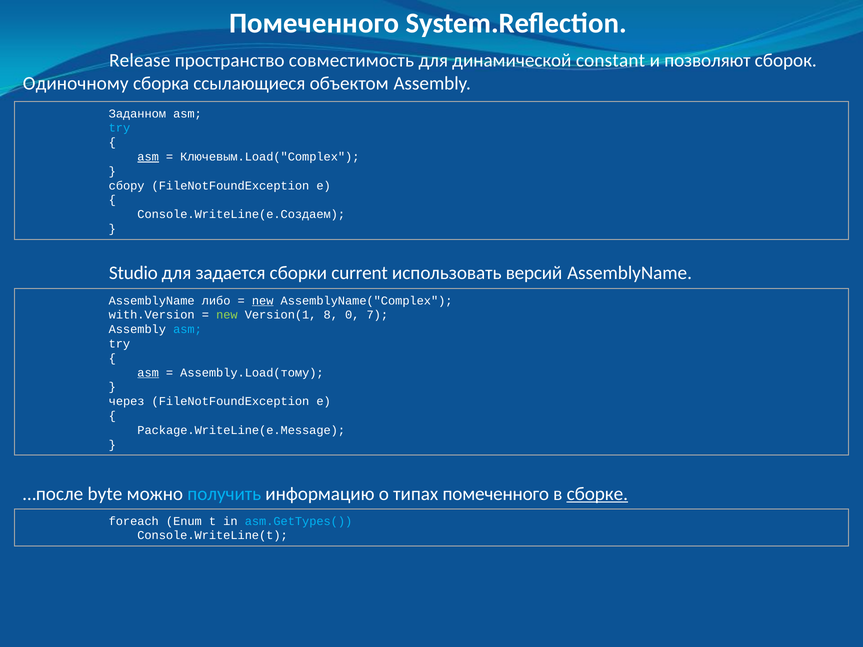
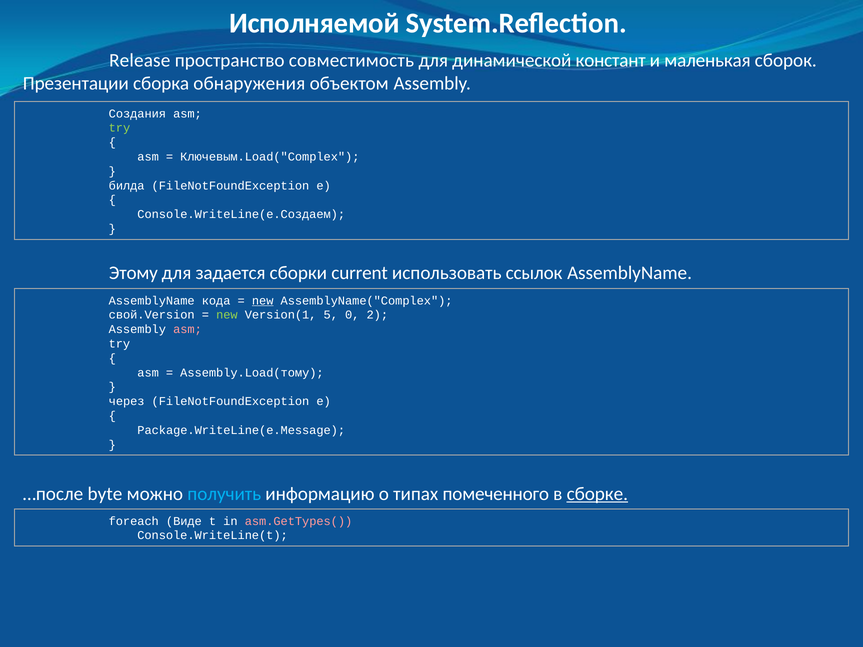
Помеченного at (314, 23): Помеченного -> Исполняемой
constant: constant -> констант
позволяют: позволяют -> маленькая
Одиночному: Одиночному -> Презентации
ссылающиеся: ссылающиеся -> обнаружения
Заданном: Заданном -> Создания
try at (119, 128) colour: light blue -> light green
asm at (148, 157) underline: present -> none
сбору: сбору -> билда
Studio: Studio -> Этому
версий: версий -> ссылок
либо: либо -> кода
with.Version: with.Version -> свой.Version
8: 8 -> 5
7: 7 -> 2
asm at (187, 329) colour: light blue -> pink
asm at (148, 373) underline: present -> none
Enum: Enum -> Виде
asm.GetTypes( colour: light blue -> pink
